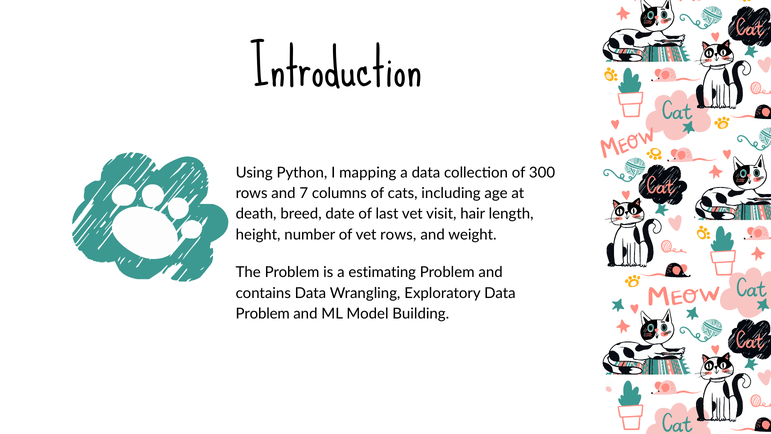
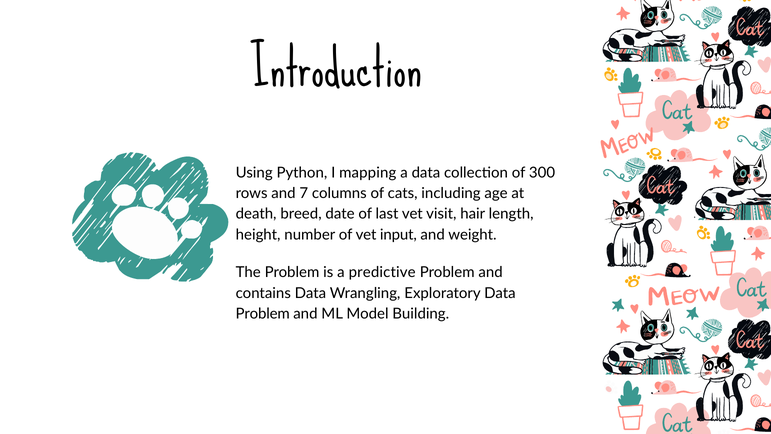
vet rows: rows -> input
estimating: estimating -> predictive
